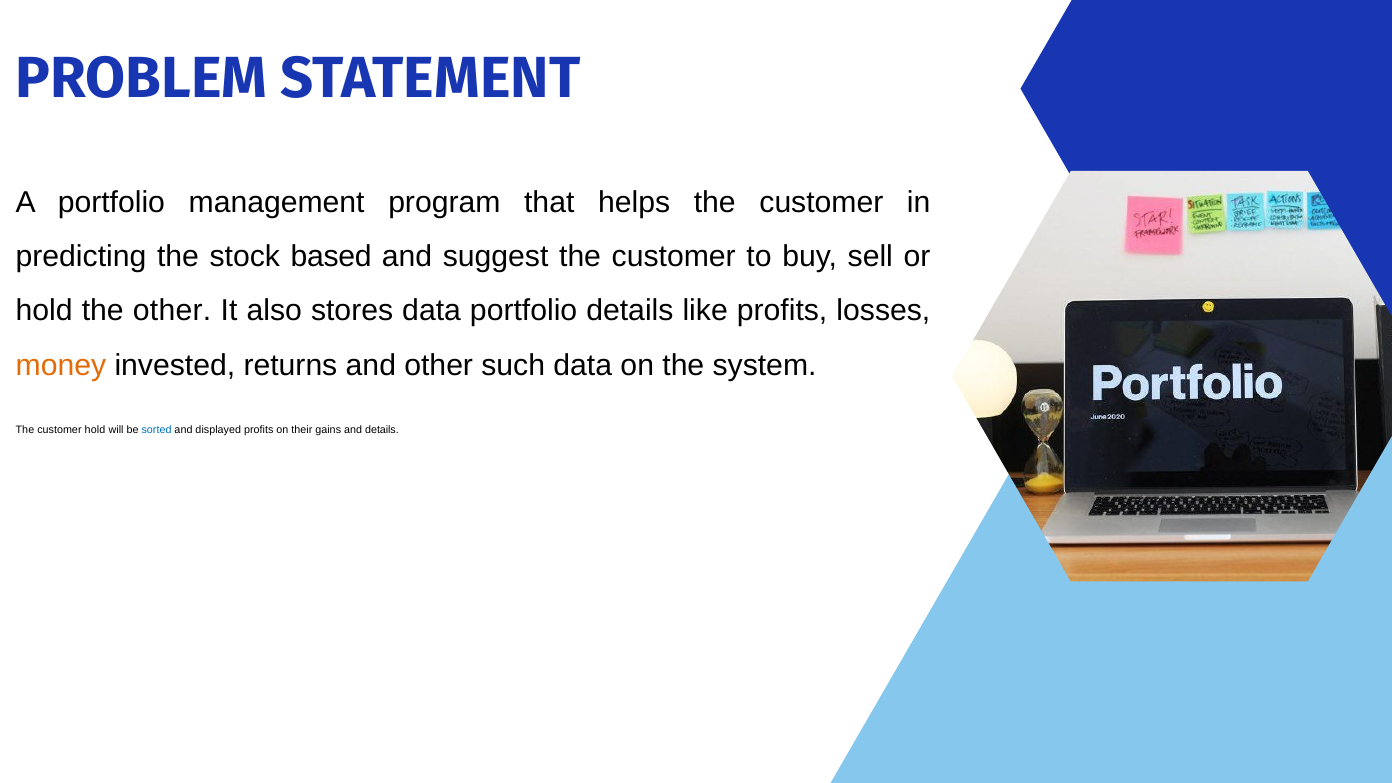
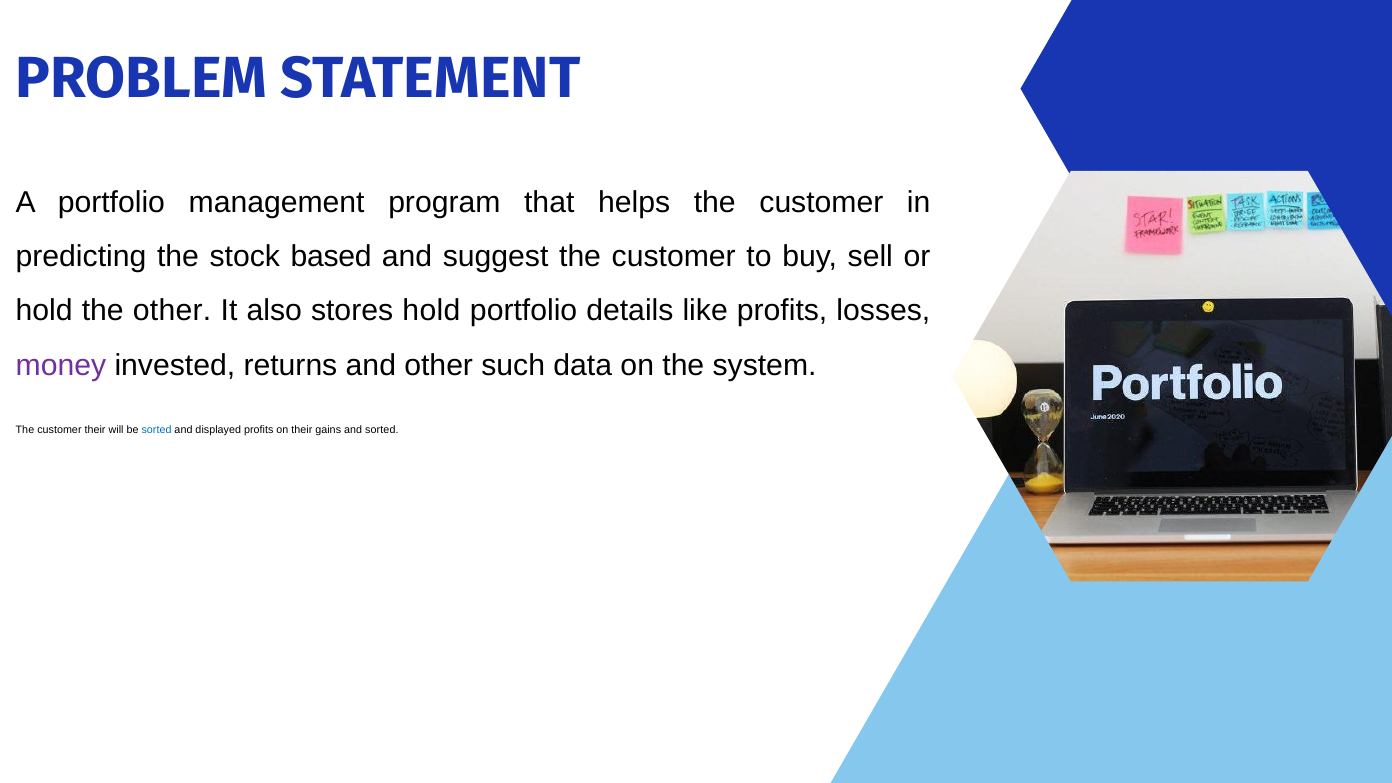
stores data: data -> hold
money colour: orange -> purple
customer hold: hold -> their
and details: details -> sorted
